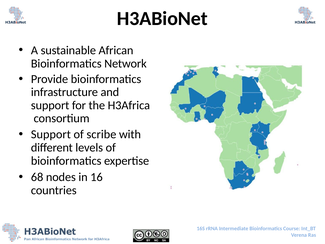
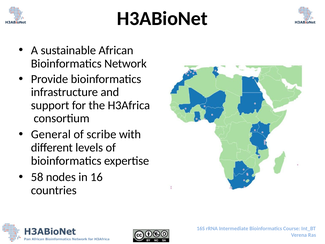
Support at (51, 134): Support -> General
68: 68 -> 58
